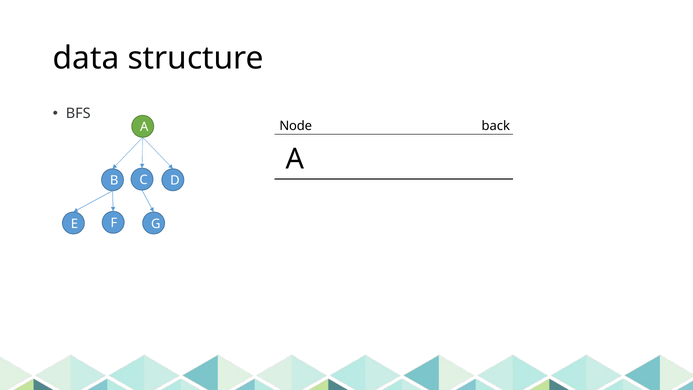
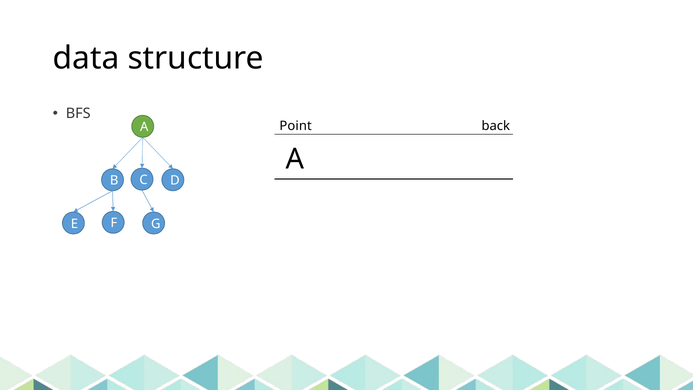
Node: Node -> Point
